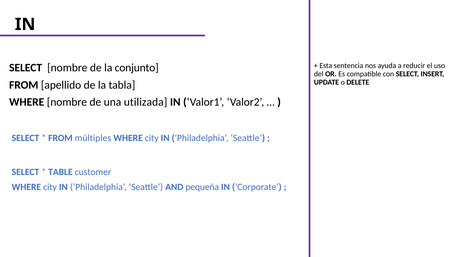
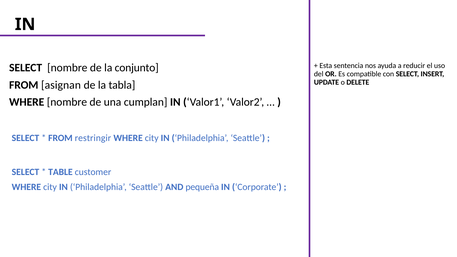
apellido: apellido -> asignan
utilizada: utilizada -> cumplan
múltiples: múltiples -> restringir
